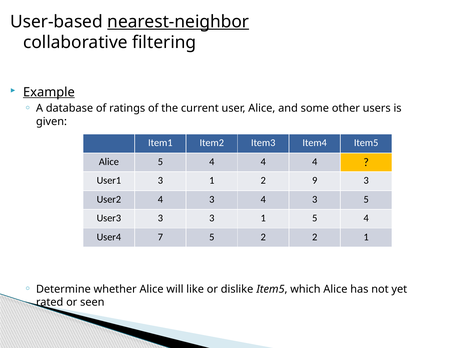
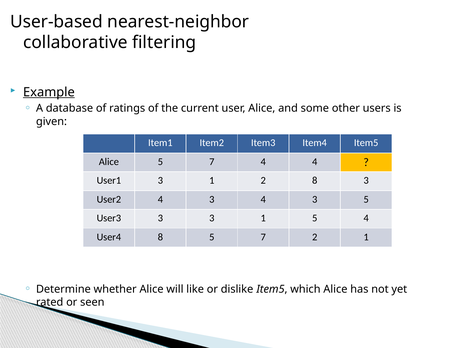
nearest-neighbor underline: present -> none
Alice 5 4: 4 -> 7
2 9: 9 -> 8
User4 7: 7 -> 8
2 at (263, 236): 2 -> 7
